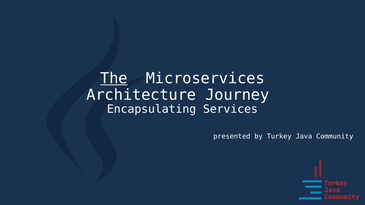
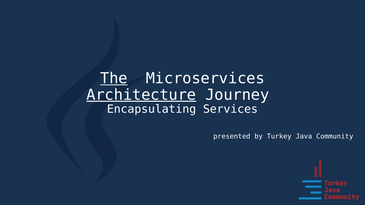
Architecture underline: none -> present
